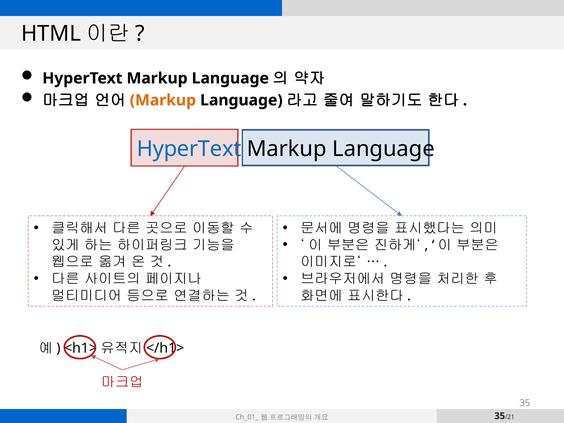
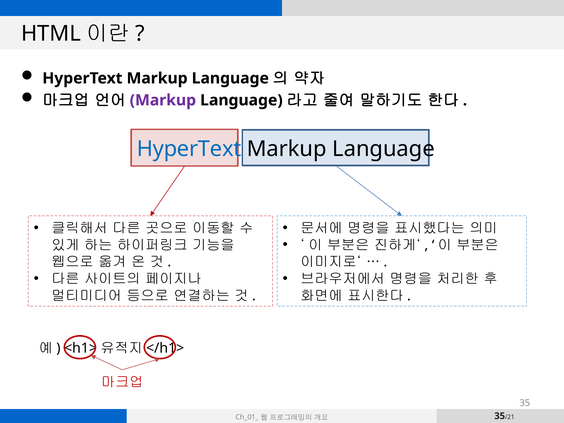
Markup at (163, 100) colour: orange -> purple
